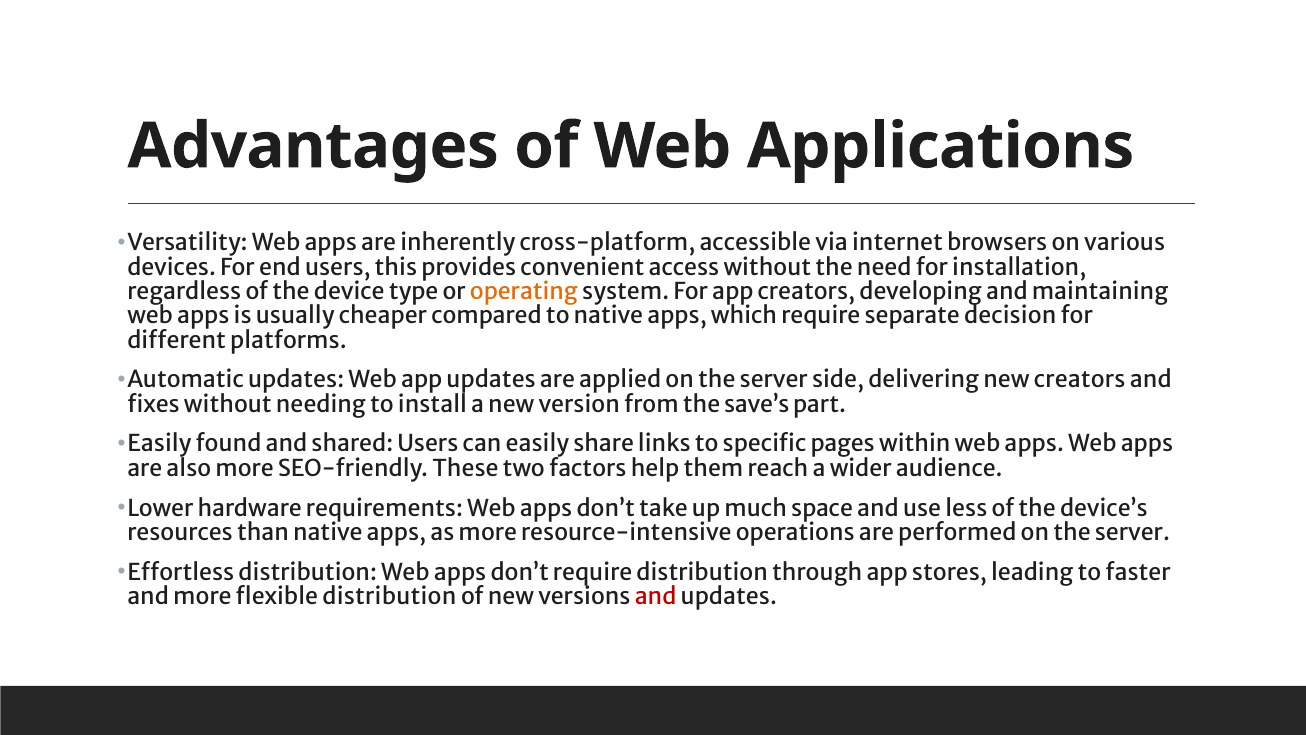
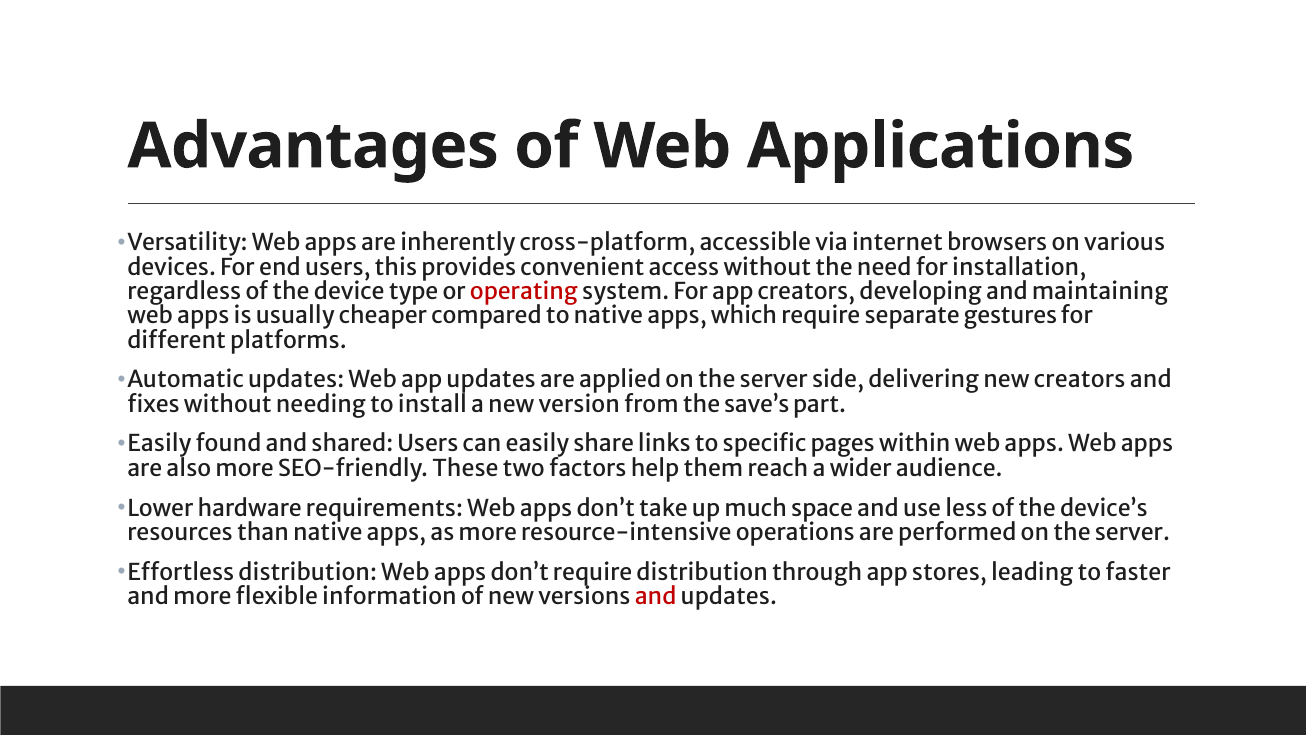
operating colour: orange -> red
decision: decision -> gestures
flexible distribution: distribution -> information
